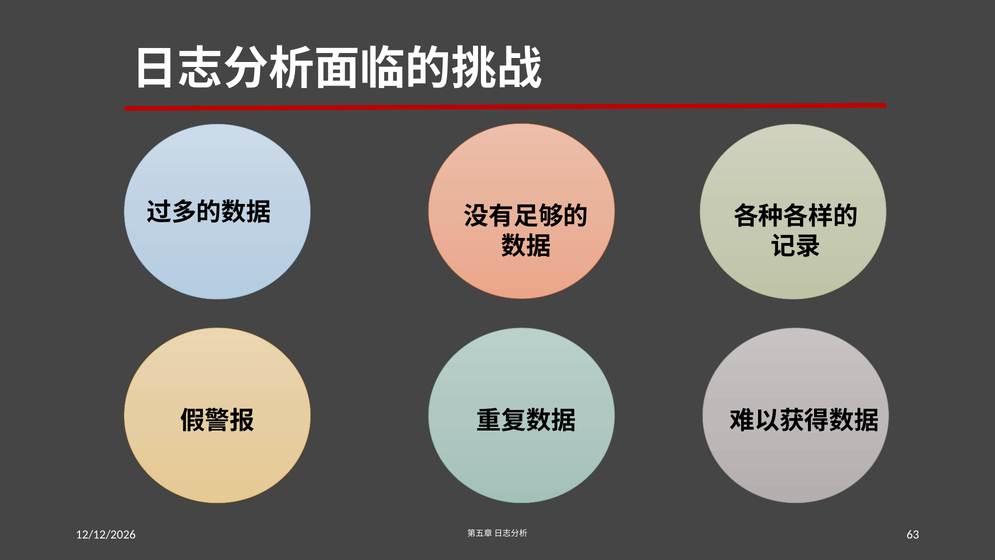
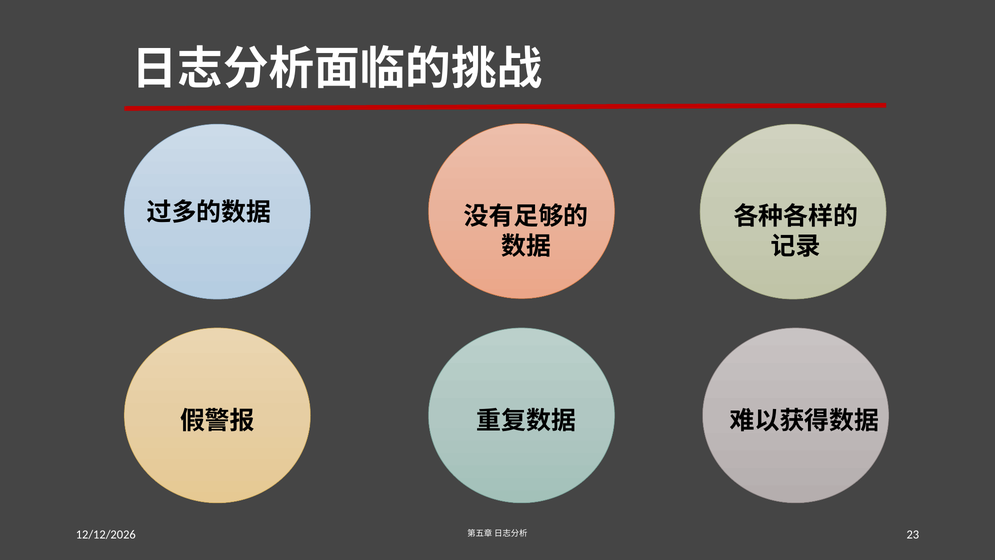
63: 63 -> 23
